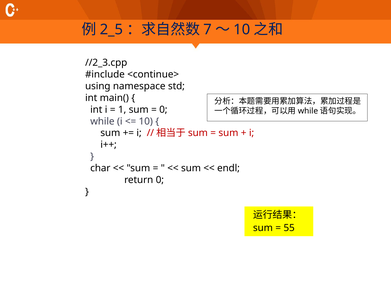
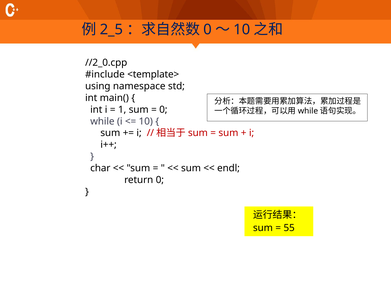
7 at (208, 30): 7 -> 0
//2_3.cpp: //2_3.cpp -> //2_0.cpp
<continue>: <continue> -> <template>
